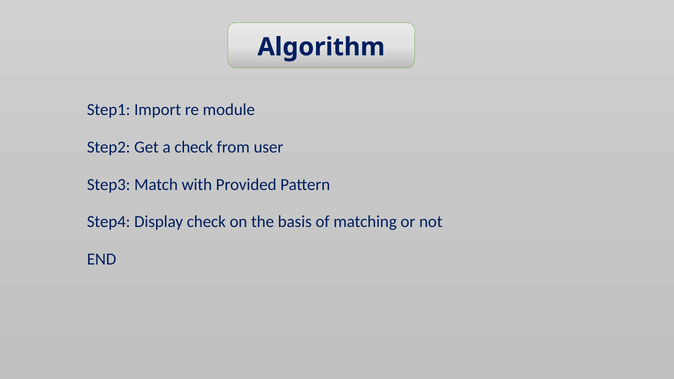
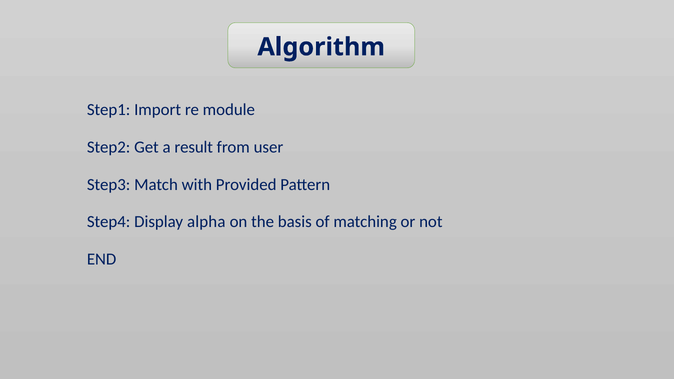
a check: check -> result
Display check: check -> alpha
